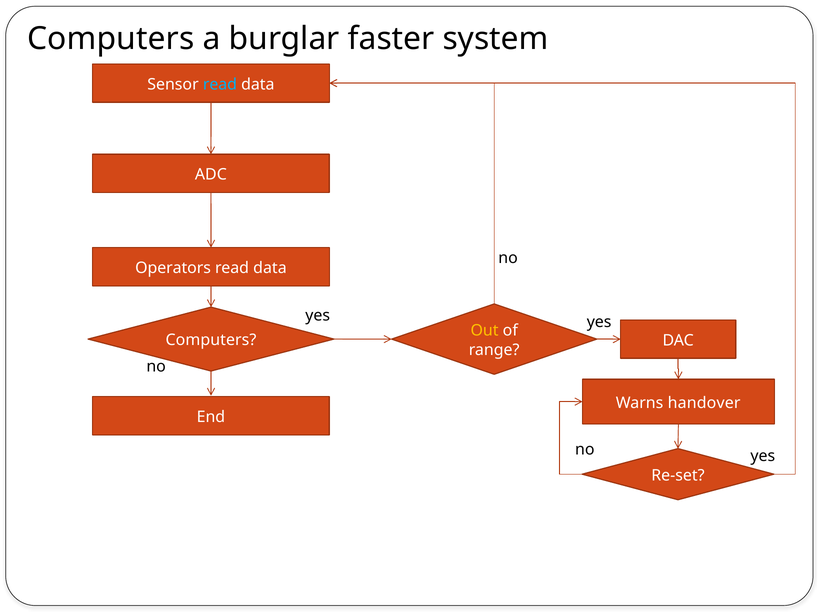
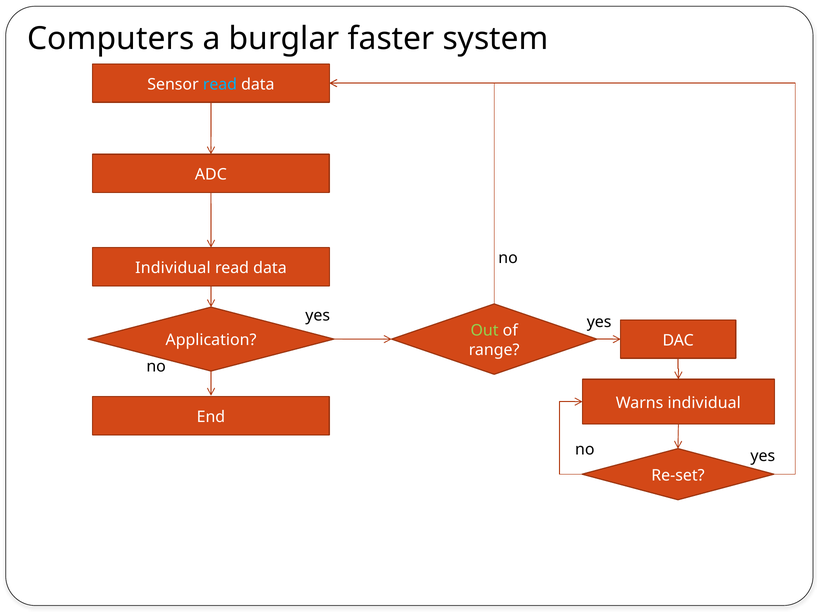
Operators at (173, 268): Operators -> Individual
Out colour: yellow -> light green
Computers at (211, 340): Computers -> Application
Warns handover: handover -> individual
